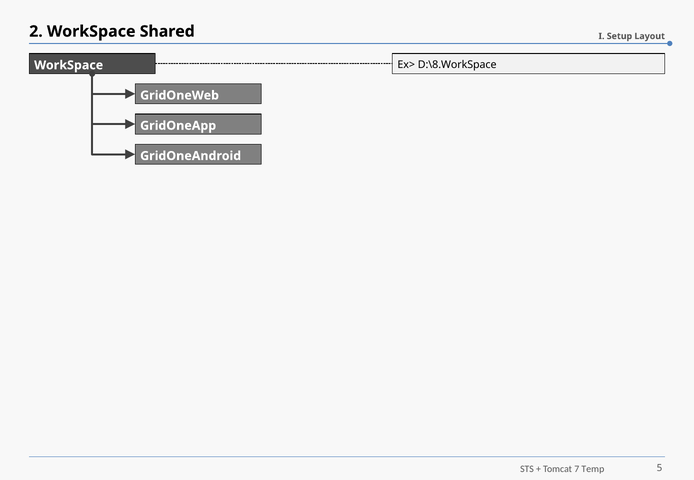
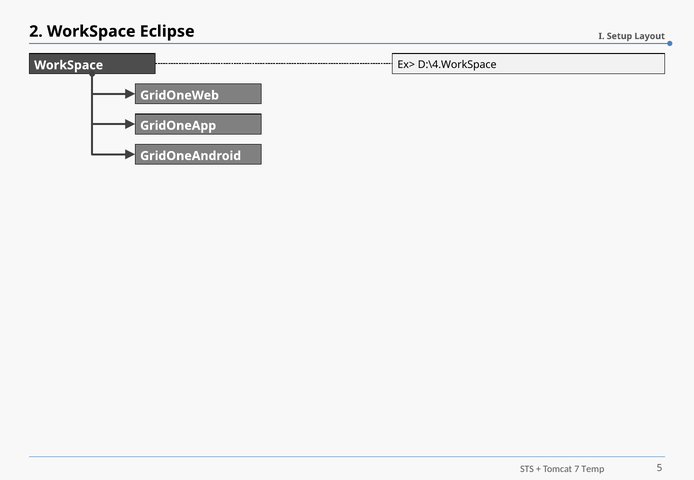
Shared: Shared -> Eclipse
D:\8.WorkSpace: D:\8.WorkSpace -> D:\4.WorkSpace
